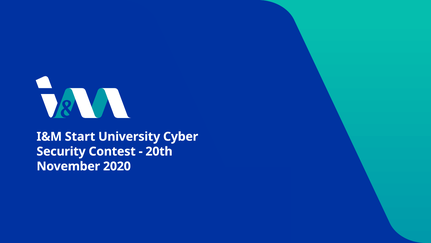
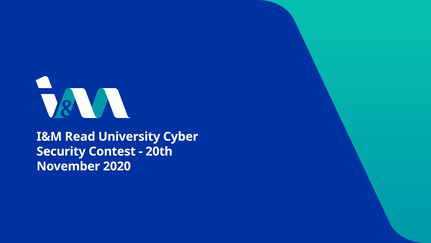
Start: Start -> Read
